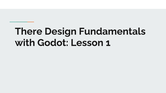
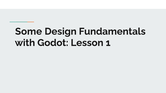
There: There -> Some
